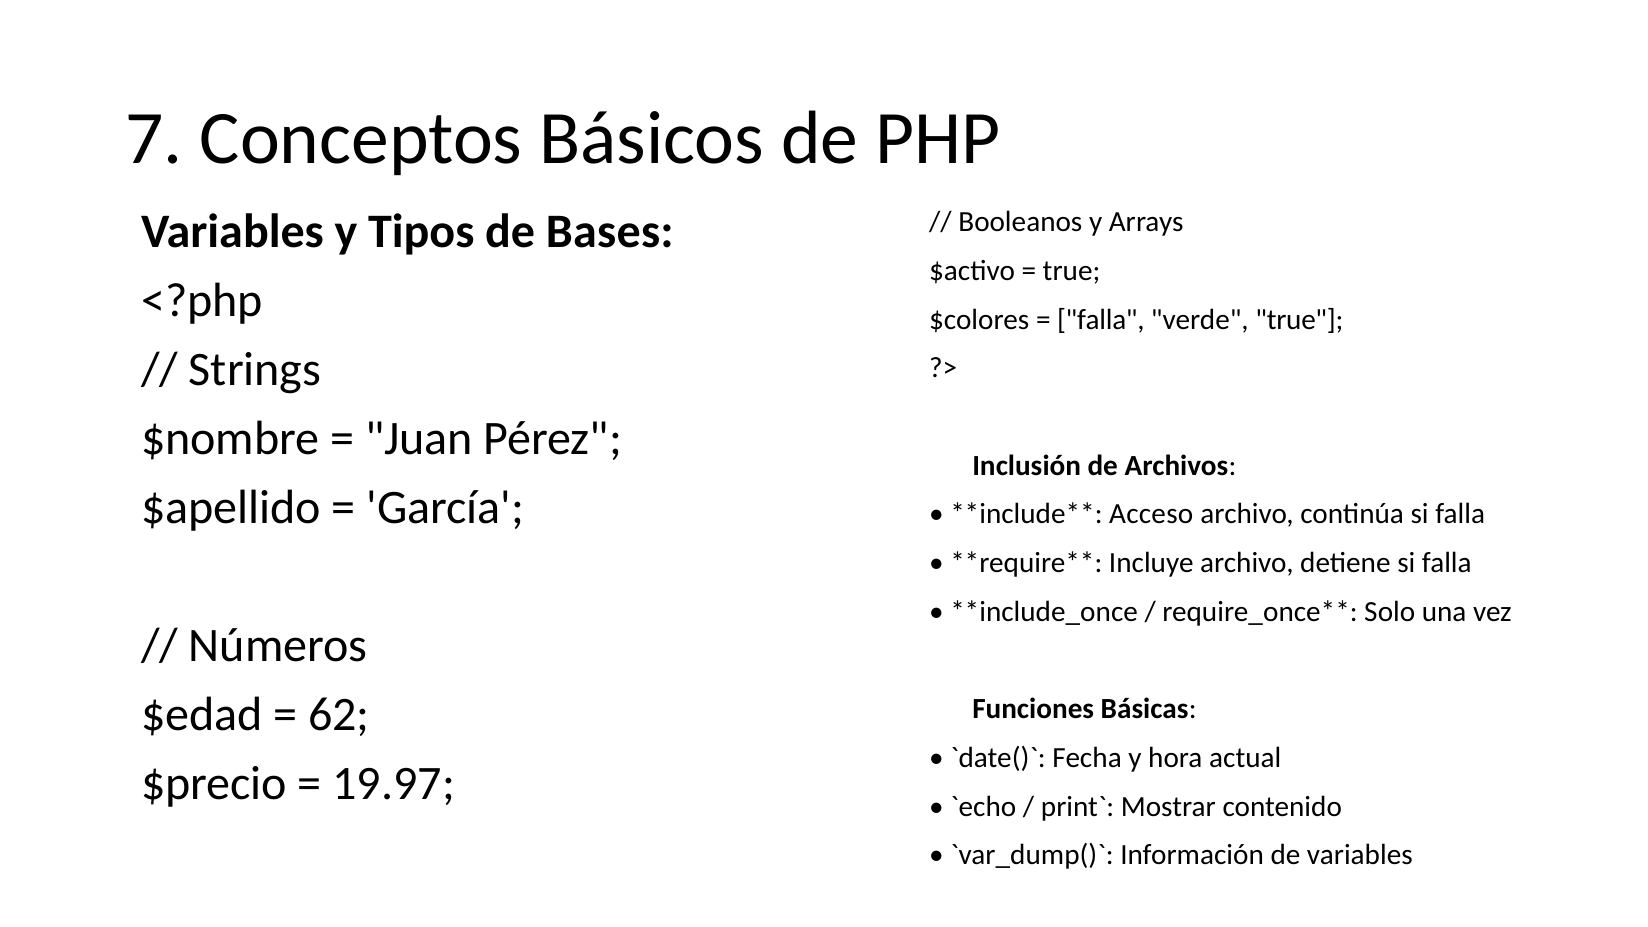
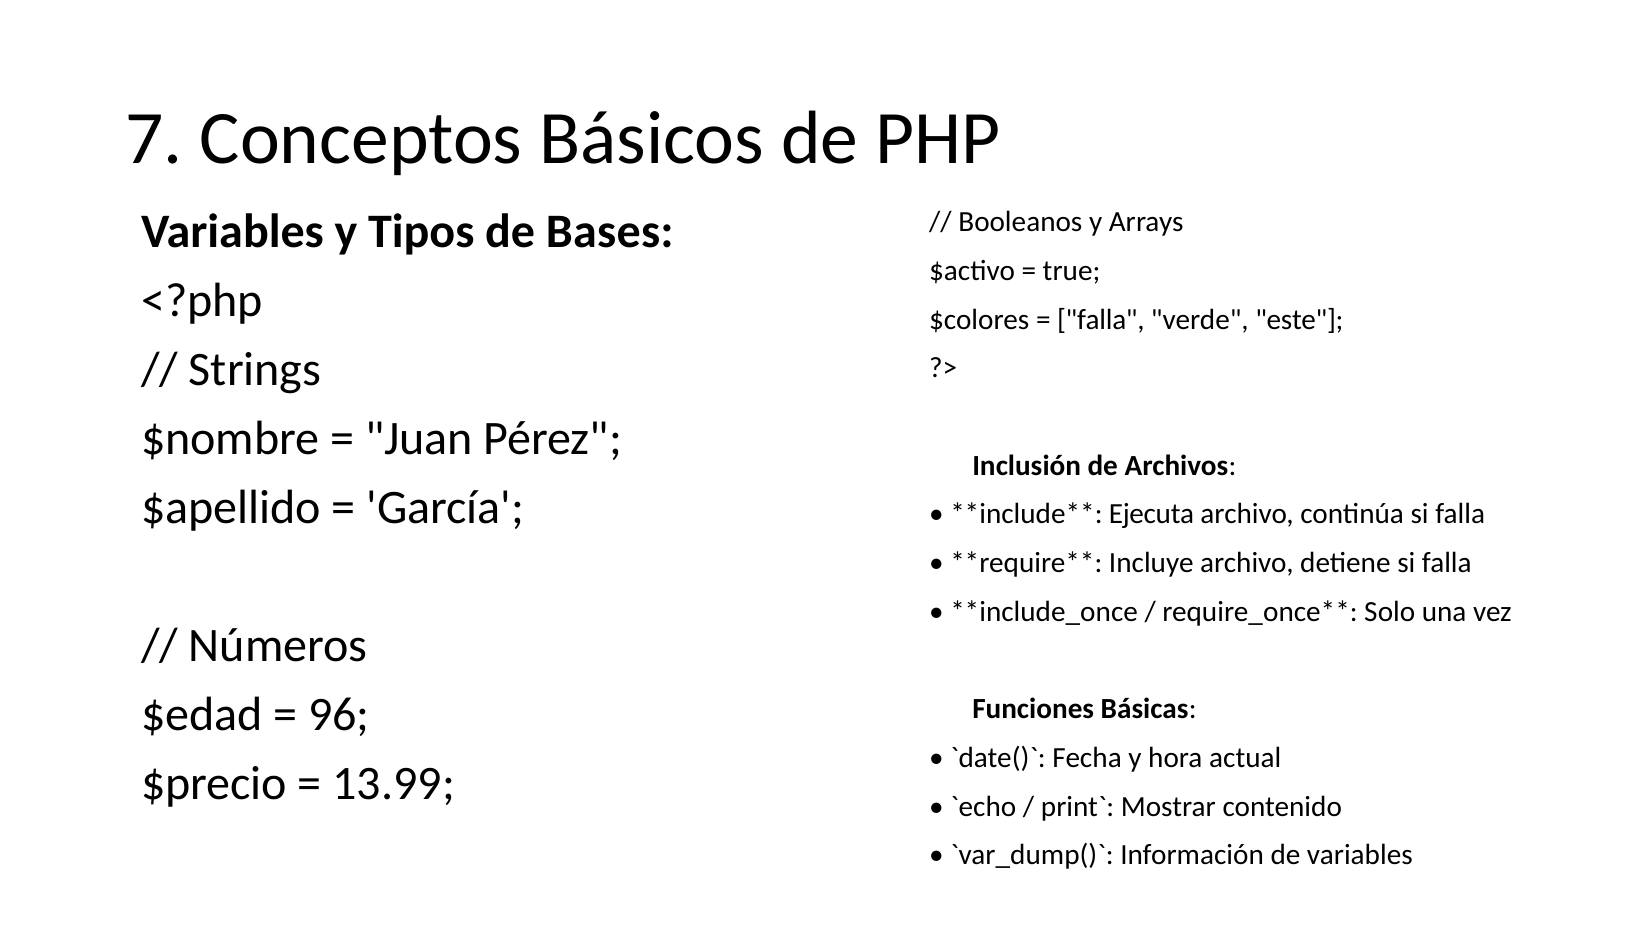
verde true: true -> este
Acceso: Acceso -> Ejecuta
62: 62 -> 96
19.97: 19.97 -> 13.99
